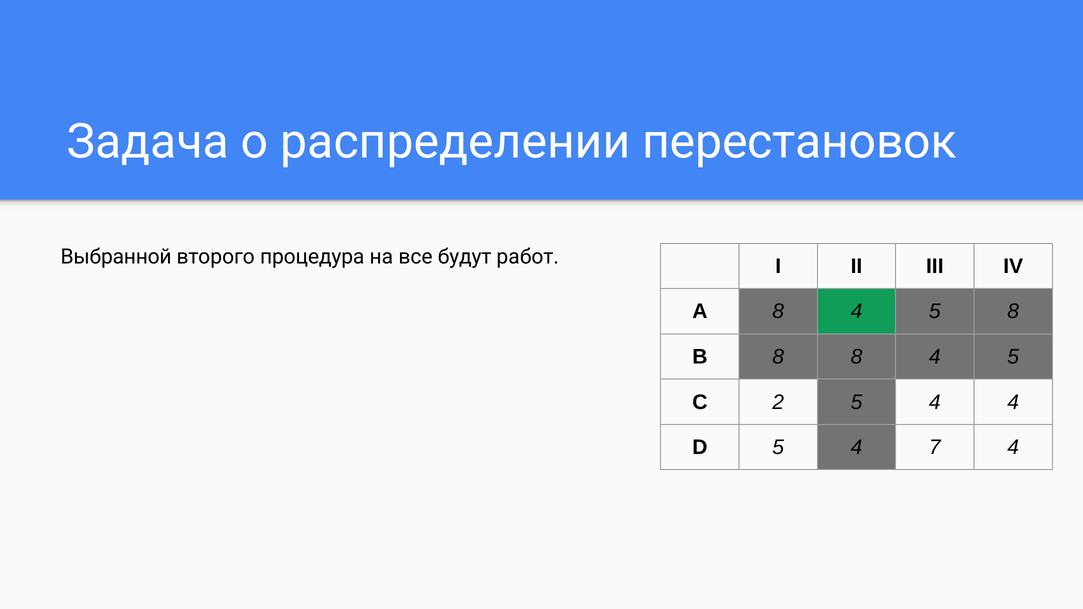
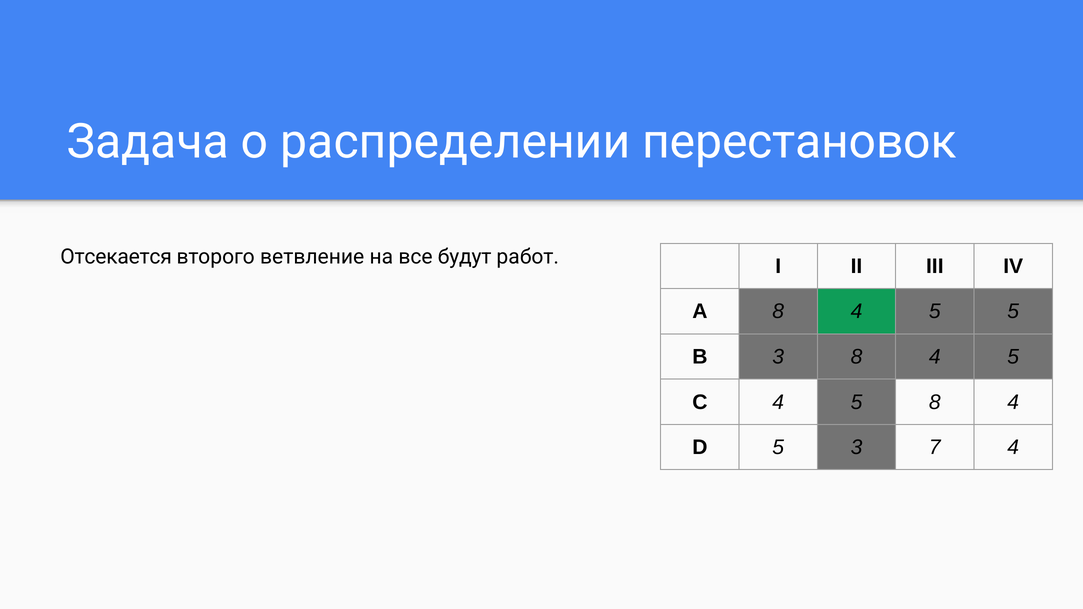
Выбранной: Выбранной -> Отсекается
процедура: процедура -> ветвление
5 8: 8 -> 5
B 8: 8 -> 3
C 2: 2 -> 4
4 at (935, 402): 4 -> 8
D 5 4: 4 -> 3
